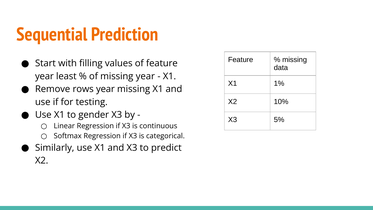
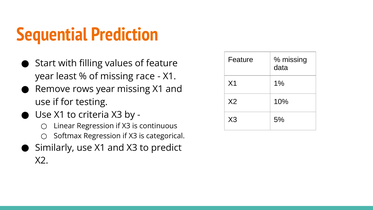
missing year: year -> race
gender: gender -> criteria
